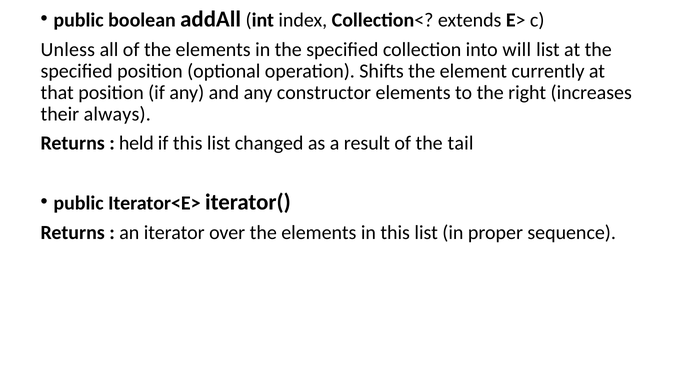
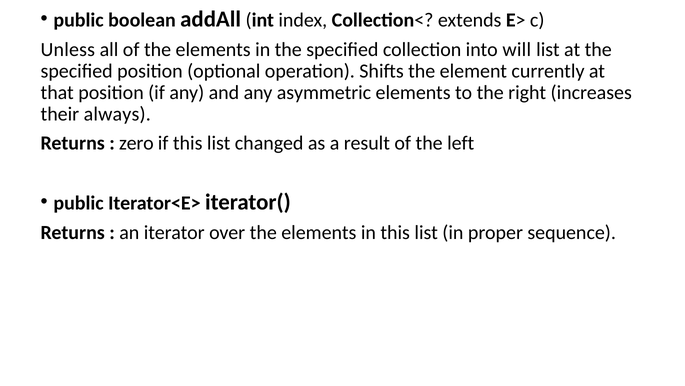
constructor: constructor -> asymmetric
held: held -> zero
tail: tail -> left
